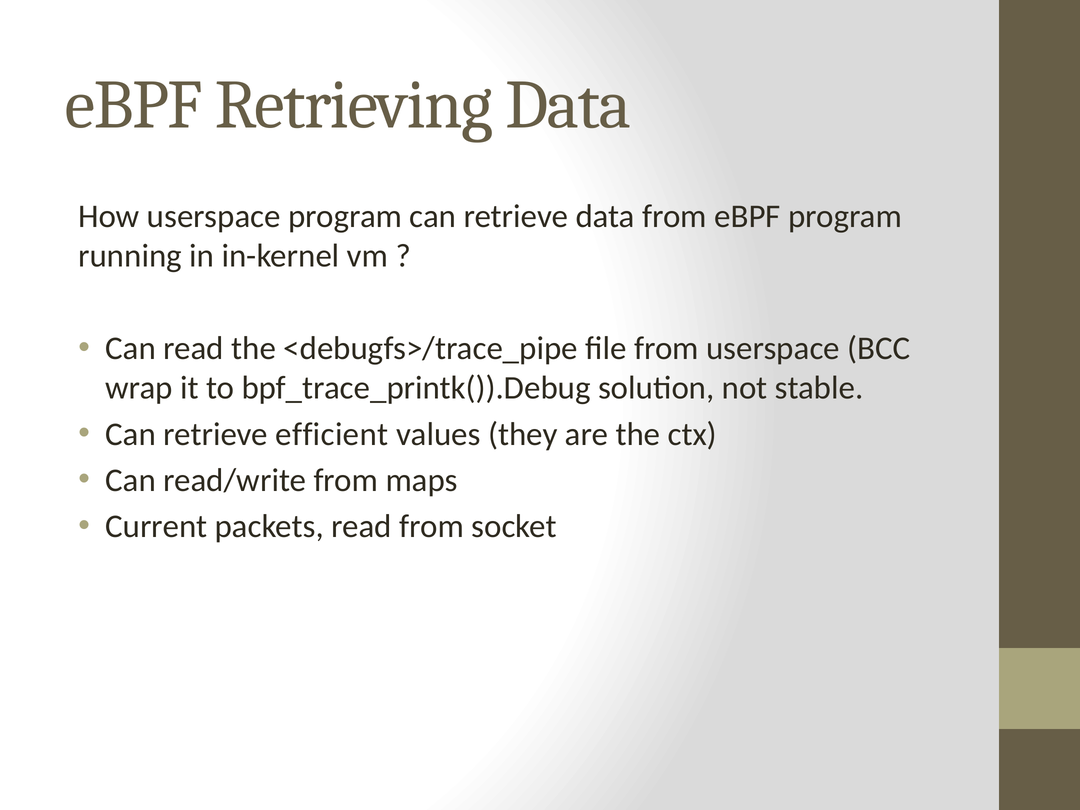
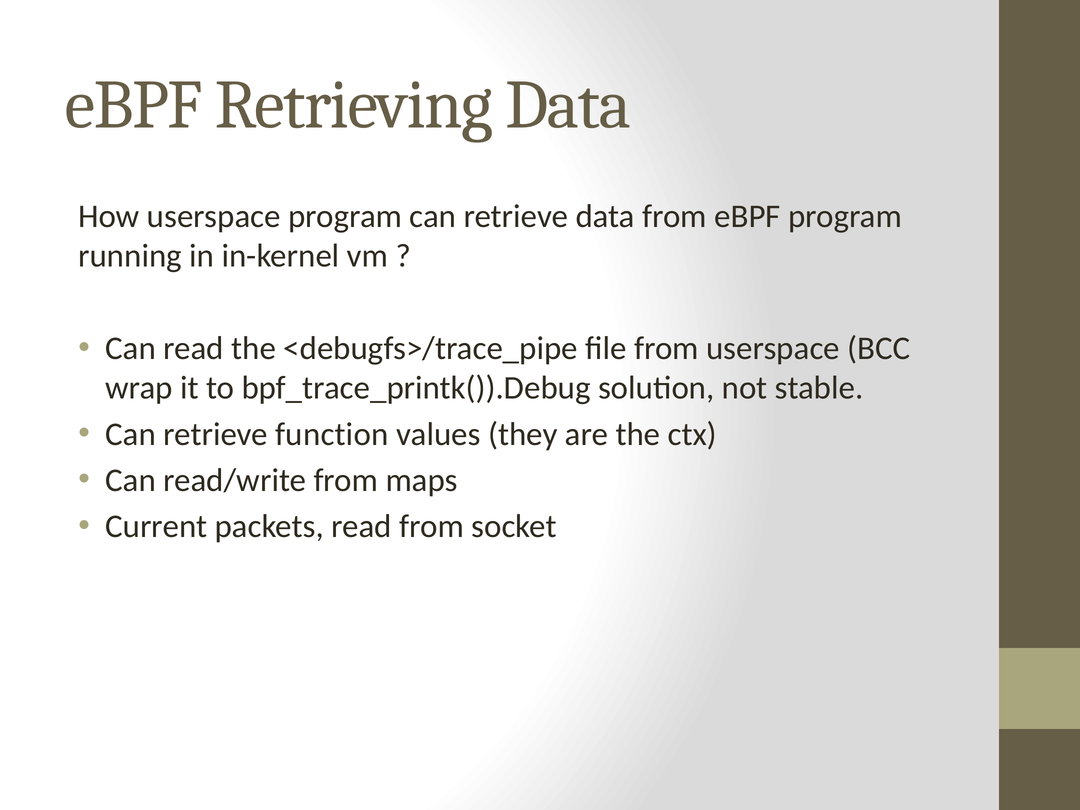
efficient: efficient -> function
